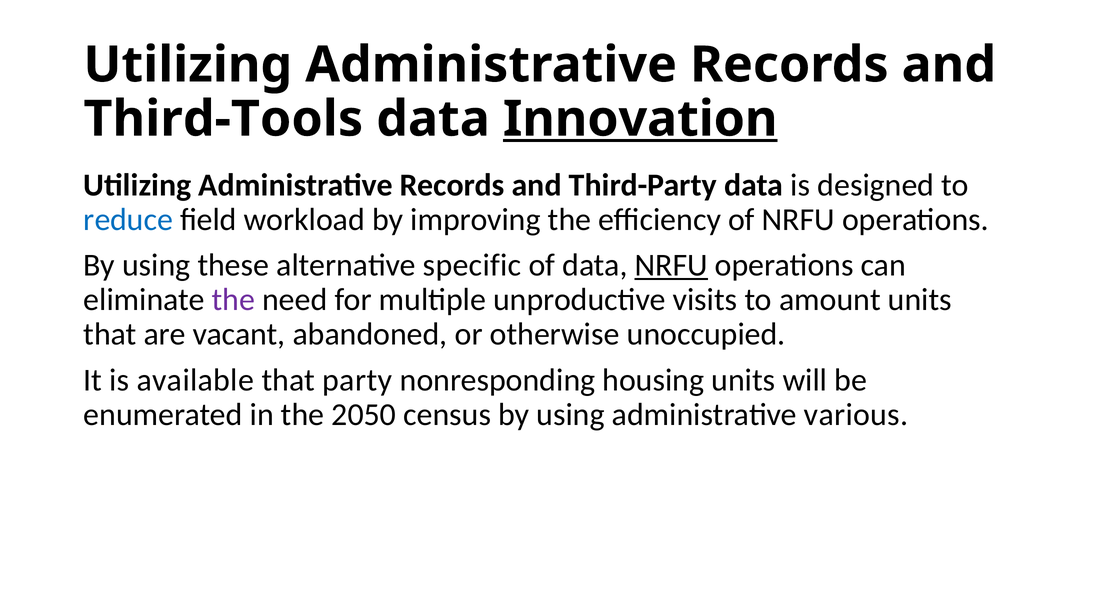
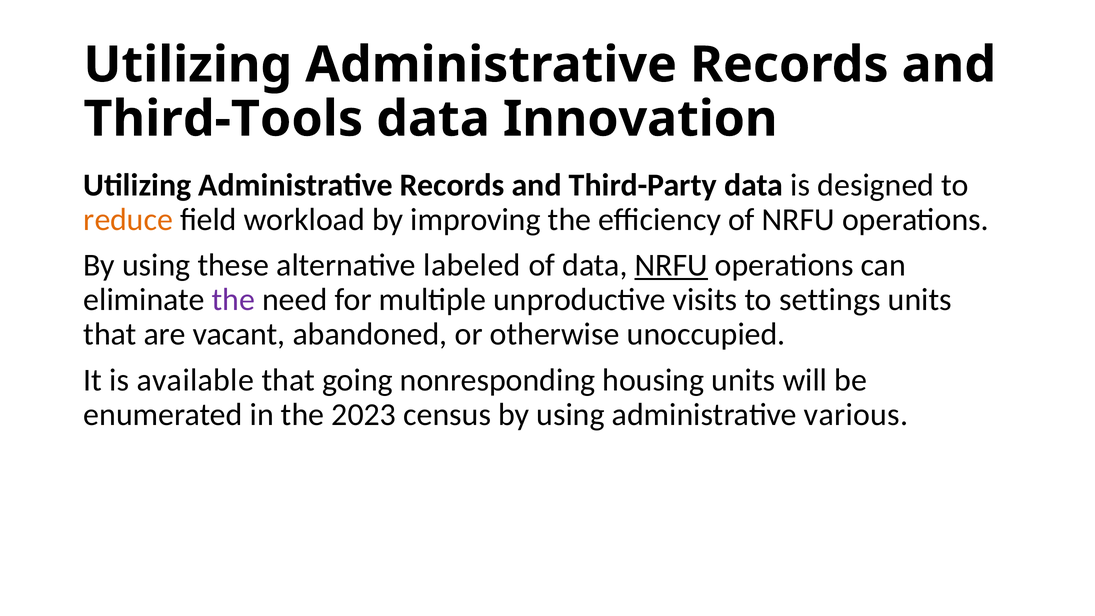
Innovation underline: present -> none
reduce colour: blue -> orange
specific: specific -> labeled
amount: amount -> settings
party: party -> going
2050: 2050 -> 2023
